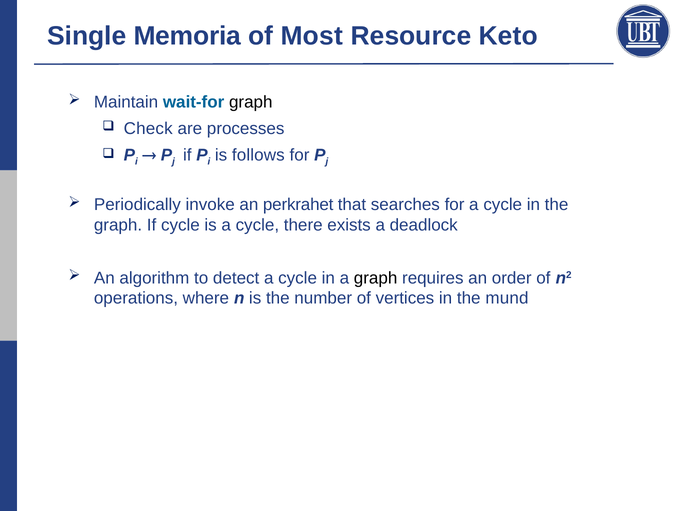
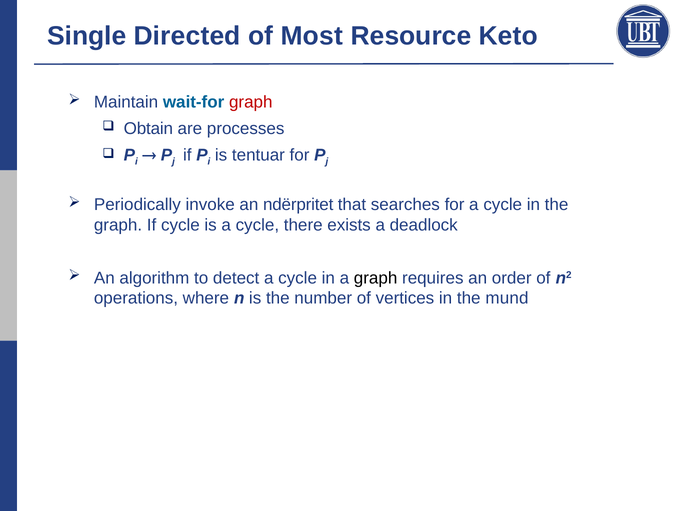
Memoria: Memoria -> Directed
graph at (251, 102) colour: black -> red
Check: Check -> Obtain
follows: follows -> tentuar
perkrahet: perkrahet -> ndërpritet
